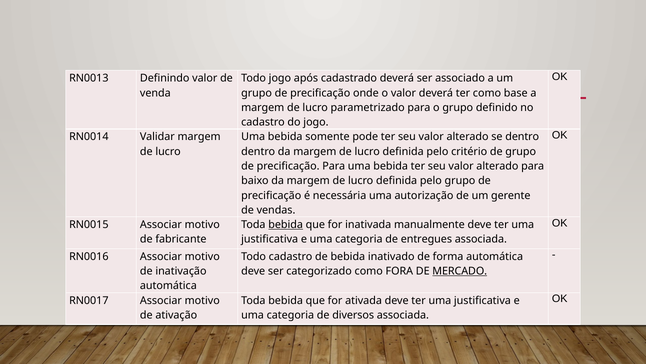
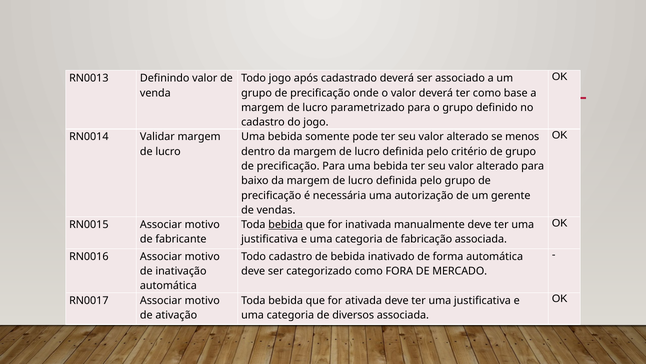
se dentro: dentro -> menos
entregues: entregues -> fabricação
MERCADO underline: present -> none
